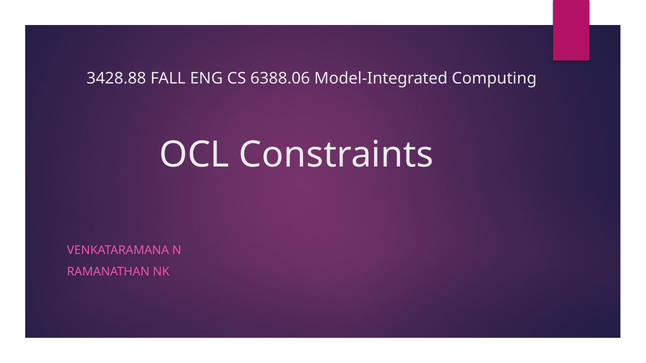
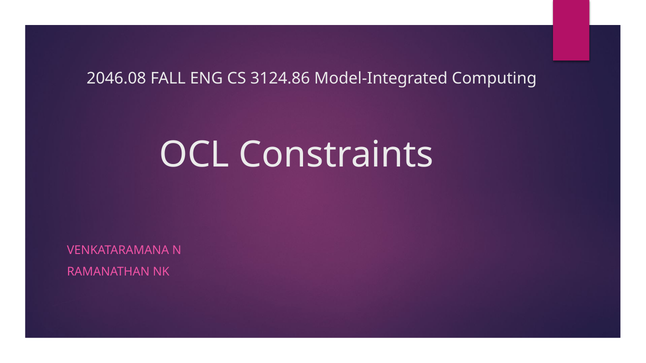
3428.88: 3428.88 -> 2046.08
6388.06: 6388.06 -> 3124.86
